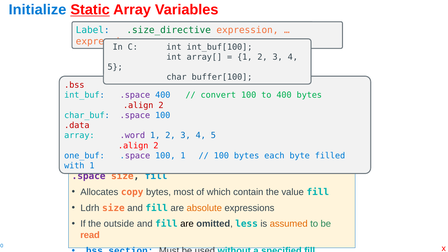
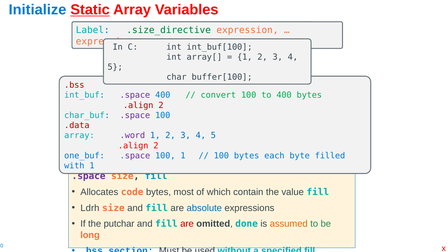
copy: copy -> code
absolute colour: orange -> blue
outside: outside -> putchar
are at (187, 224) colour: black -> red
less: less -> done
read: read -> long
